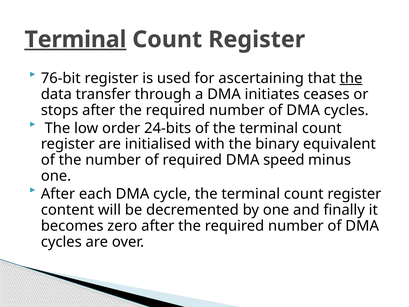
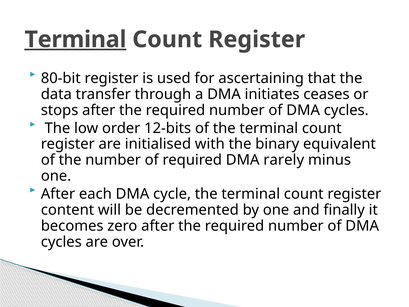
76-bit: 76-bit -> 80-bit
the at (351, 78) underline: present -> none
24-bits: 24-bits -> 12-bits
speed: speed -> rarely
